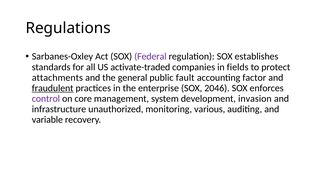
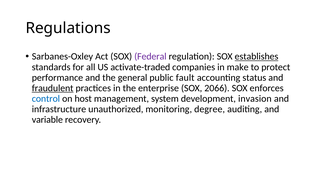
establishes underline: none -> present
fields: fields -> make
attachments: attachments -> performance
factor: factor -> status
2046: 2046 -> 2066
control colour: purple -> blue
core: core -> host
various: various -> degree
